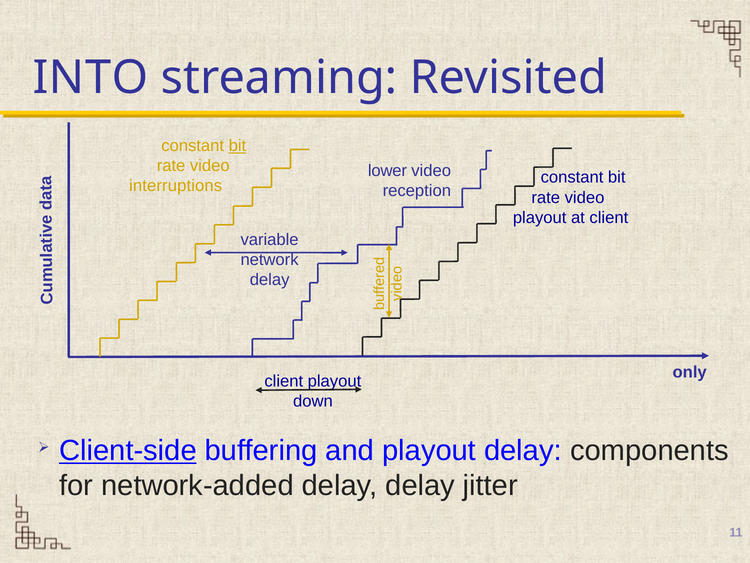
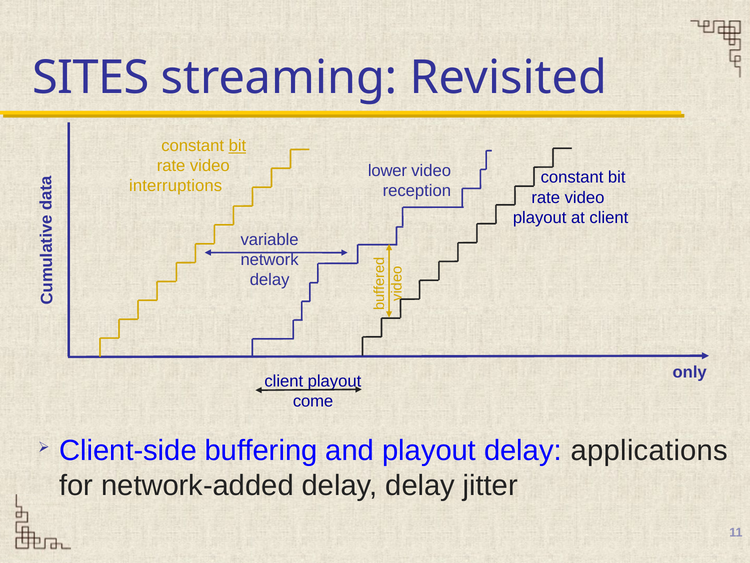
INTO: INTO -> SITES
down: down -> come
Client-side underline: present -> none
components: components -> applications
